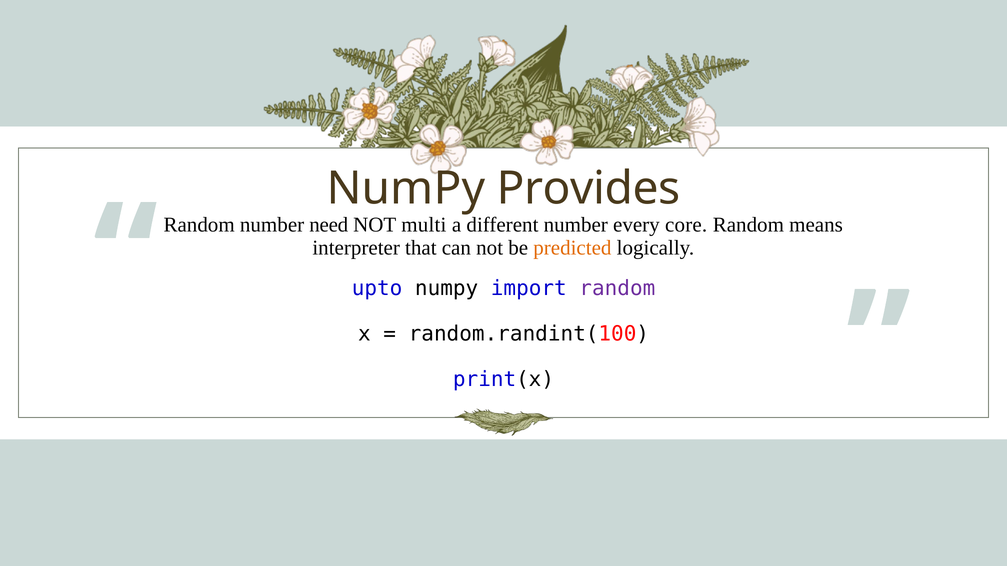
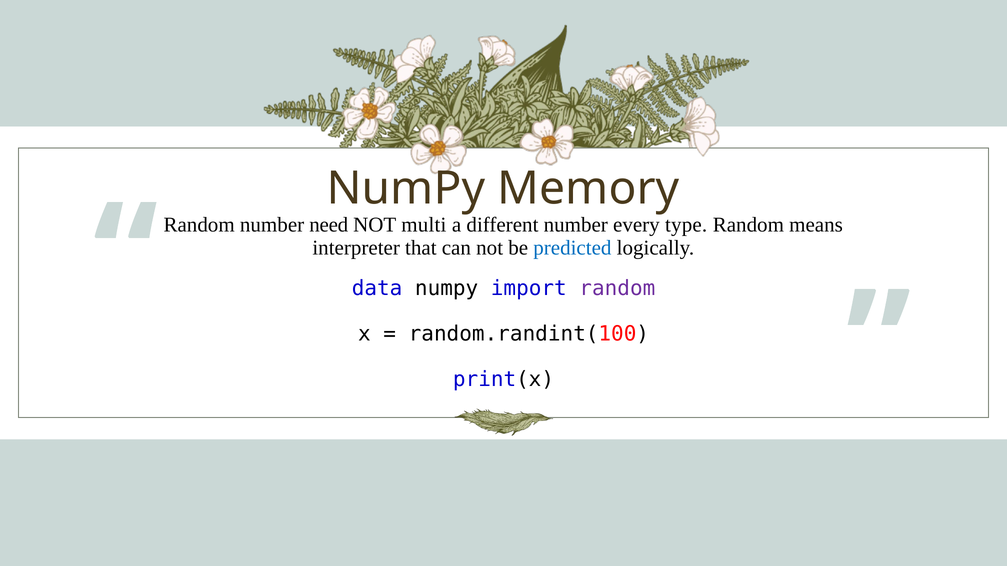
Provides: Provides -> Memory
core: core -> type
predicted colour: orange -> blue
upto: upto -> data
